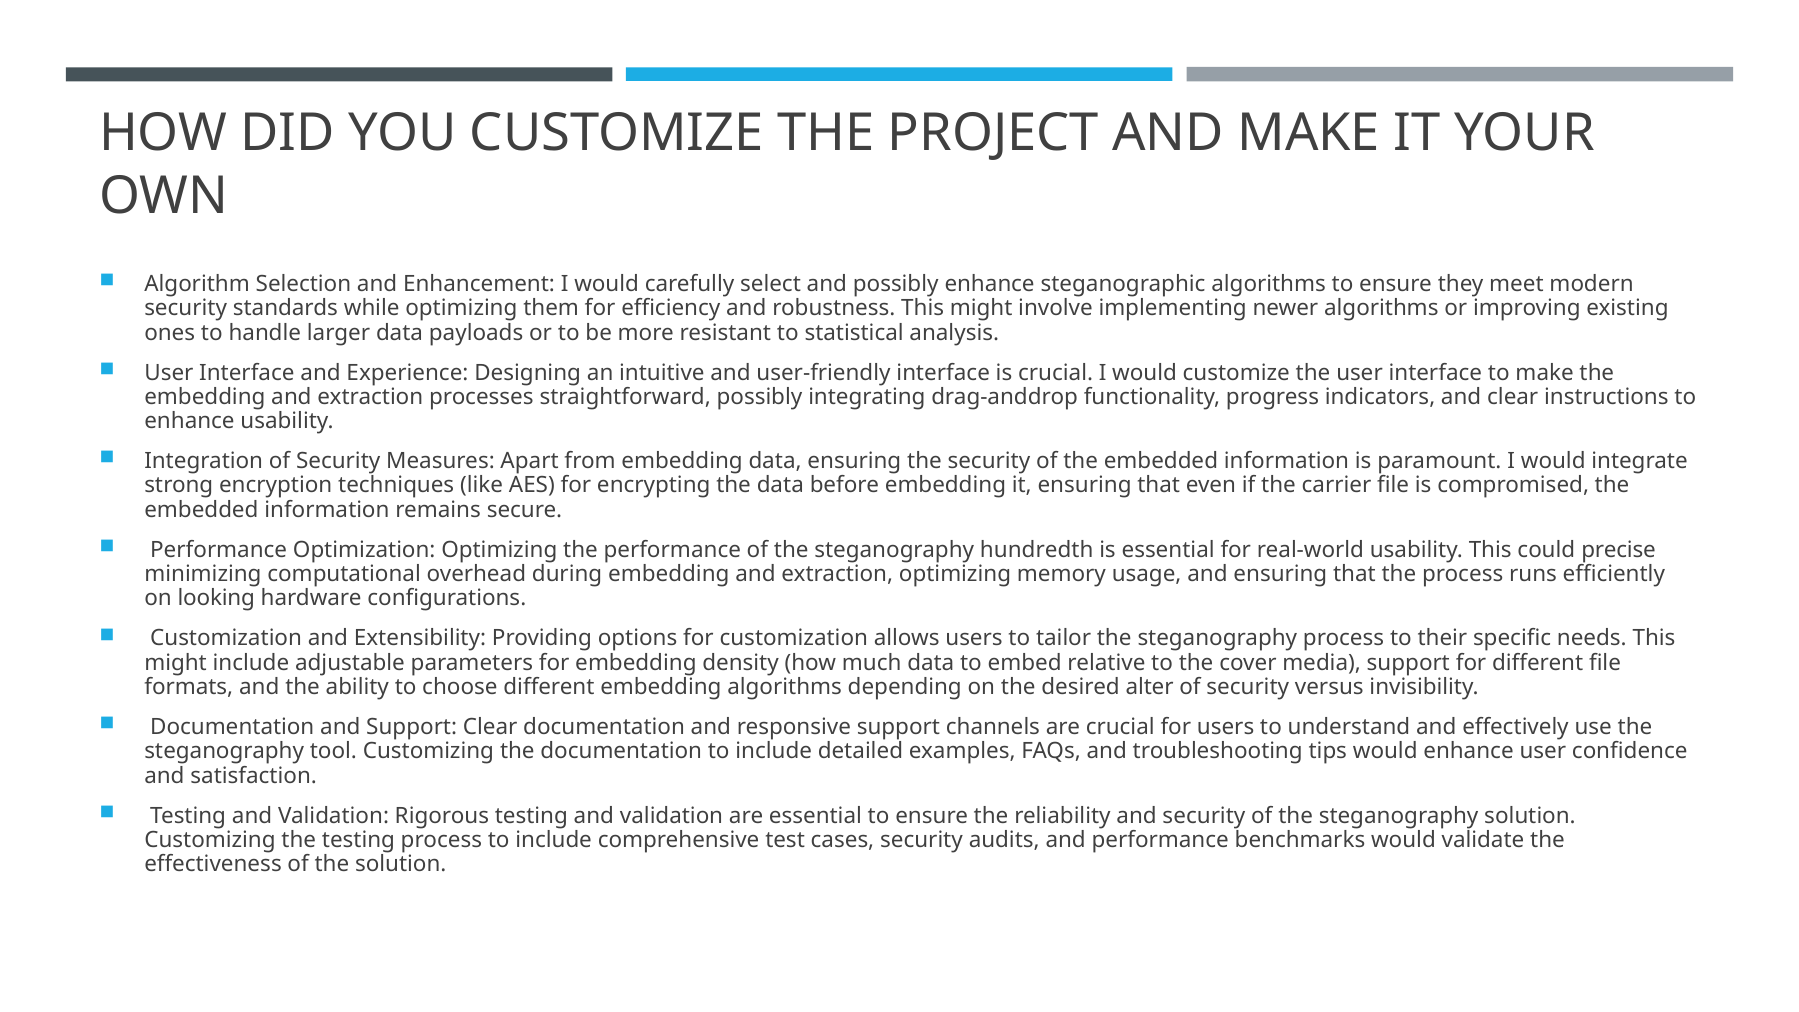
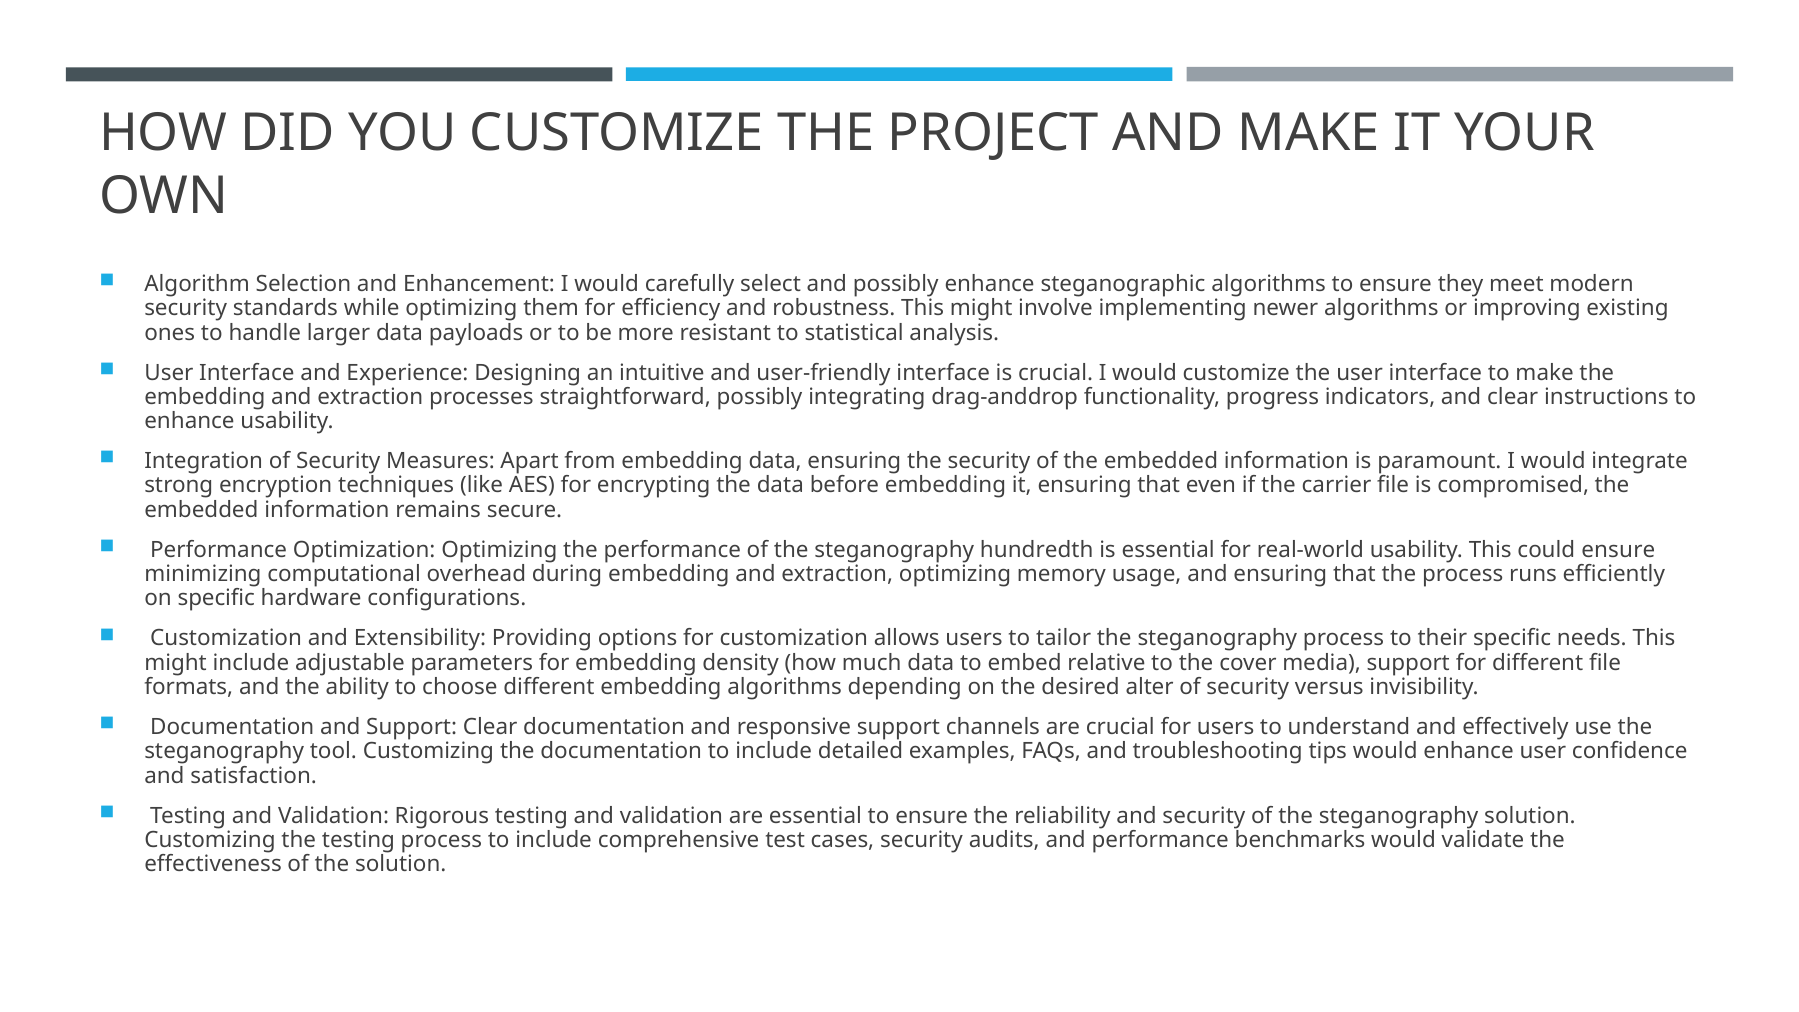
could precise: precise -> ensure
on looking: looking -> specific
